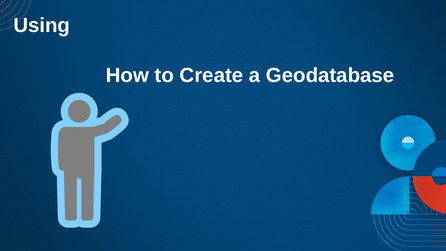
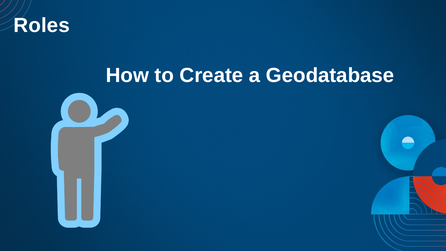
Using: Using -> Roles
